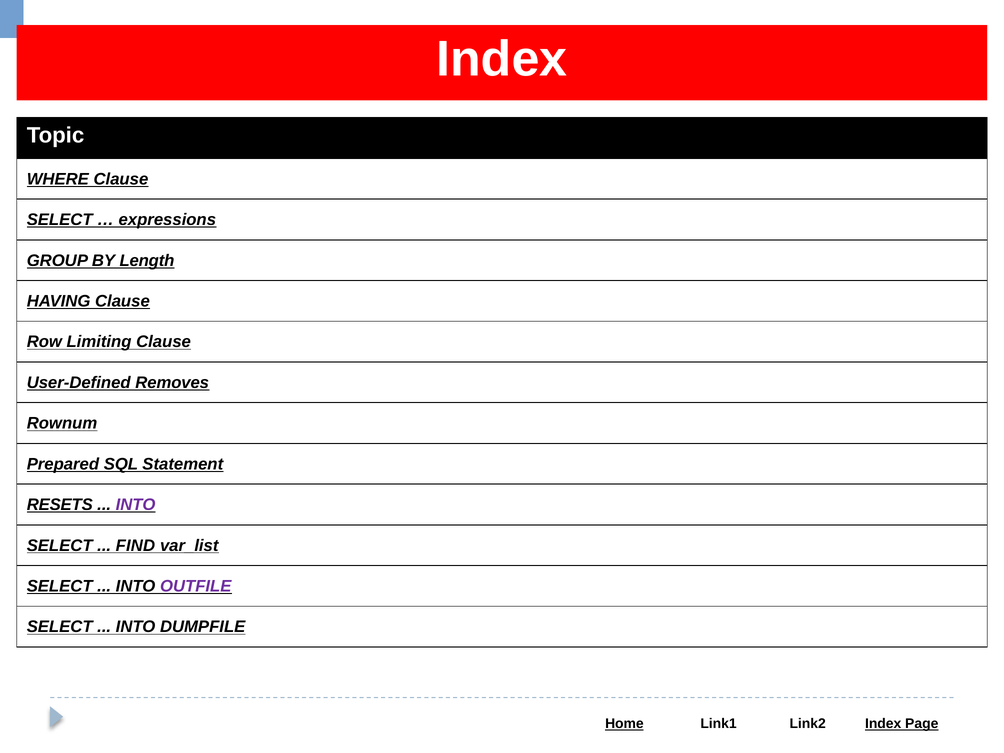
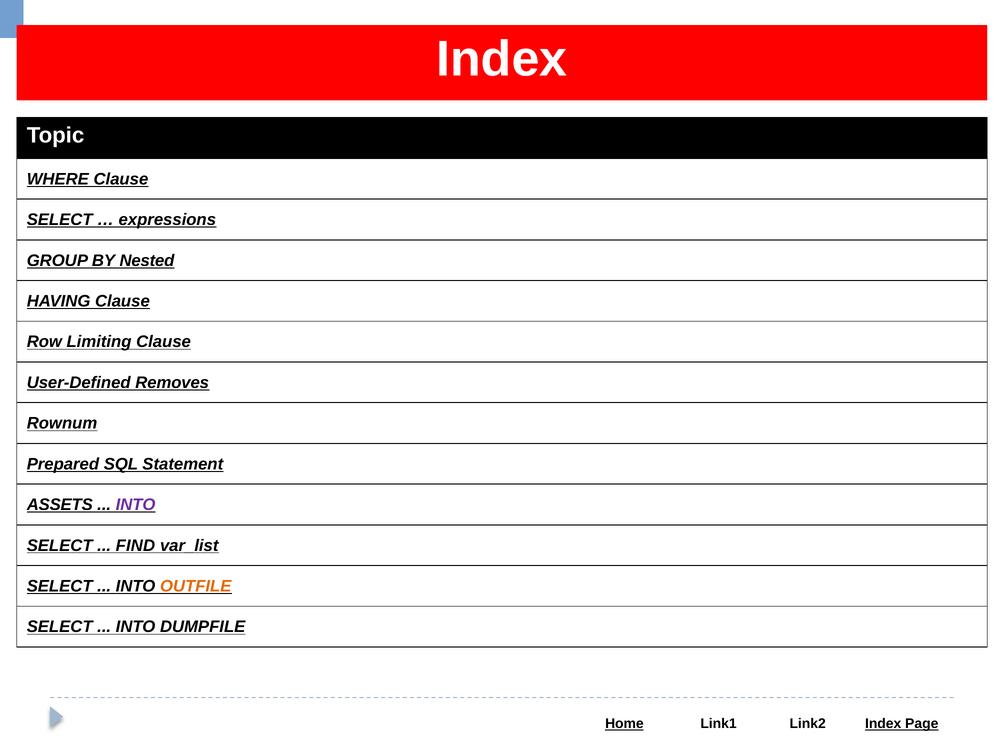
Length: Length -> Nested
RESETS: RESETS -> ASSETS
OUTFILE colour: purple -> orange
